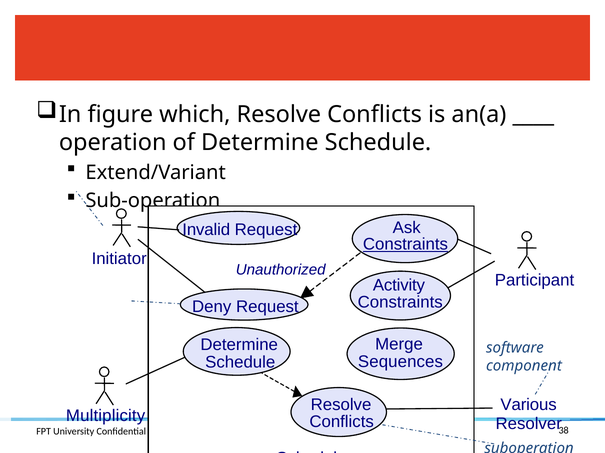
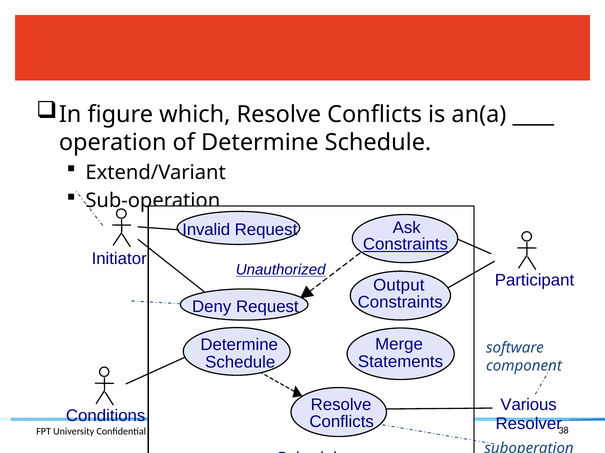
Unauthorized underline: none -> present
Activity: Activity -> Output
Sequences: Sequences -> Statements
Multiplicity: Multiplicity -> Conditions
